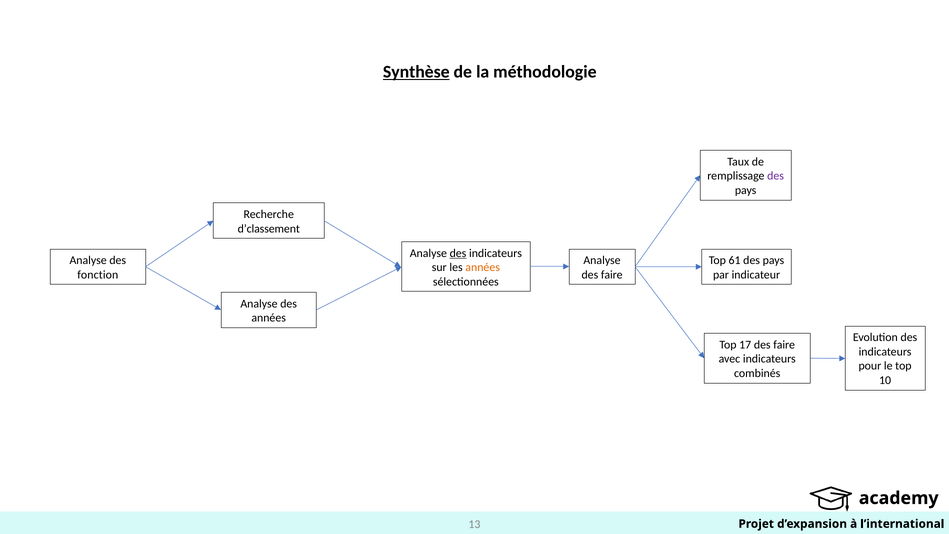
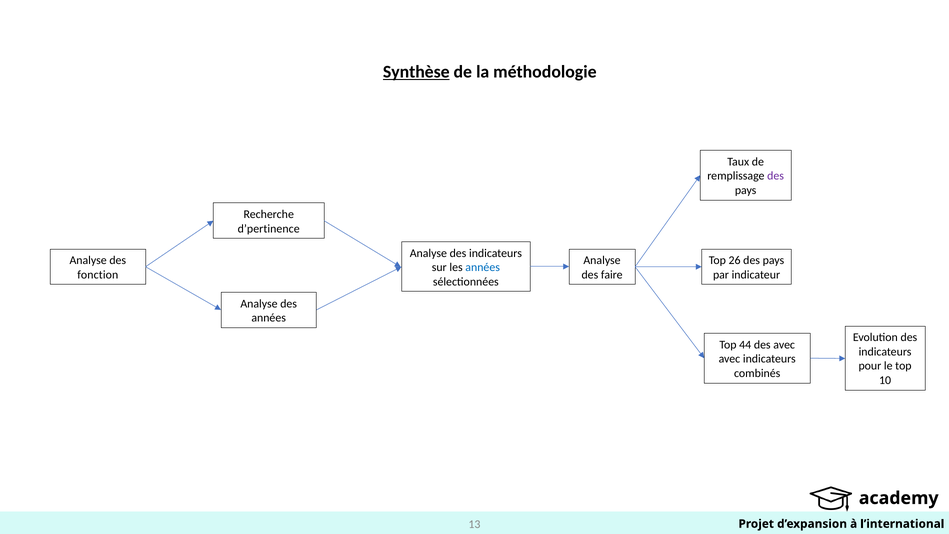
d’classement: d’classement -> d’pertinence
des at (458, 253) underline: present -> none
61: 61 -> 26
années at (483, 267) colour: orange -> blue
17: 17 -> 44
faire at (784, 345): faire -> avec
